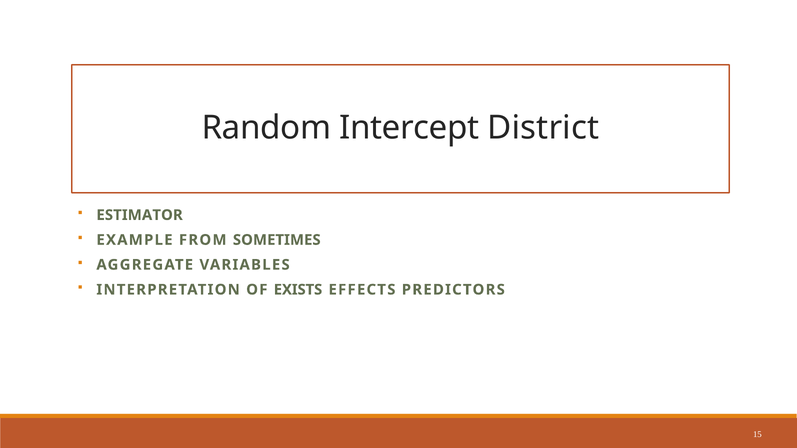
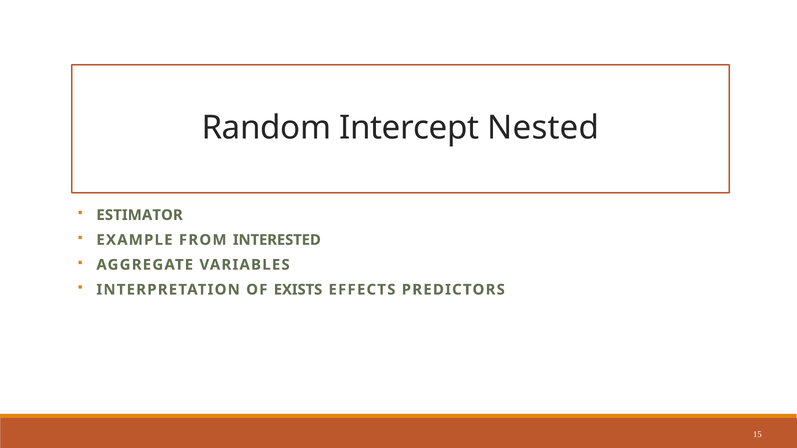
District: District -> Nested
SOMETIMES: SOMETIMES -> INTERESTED
